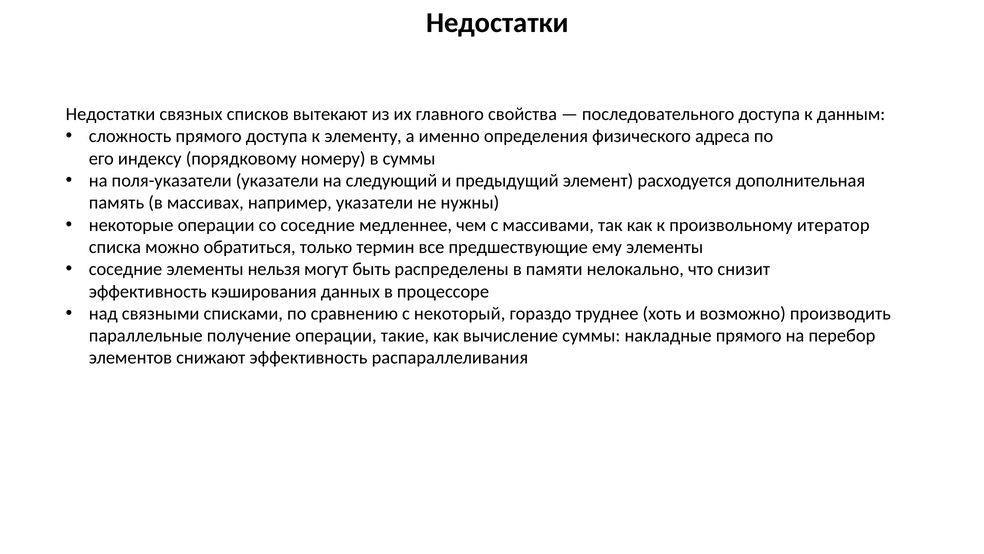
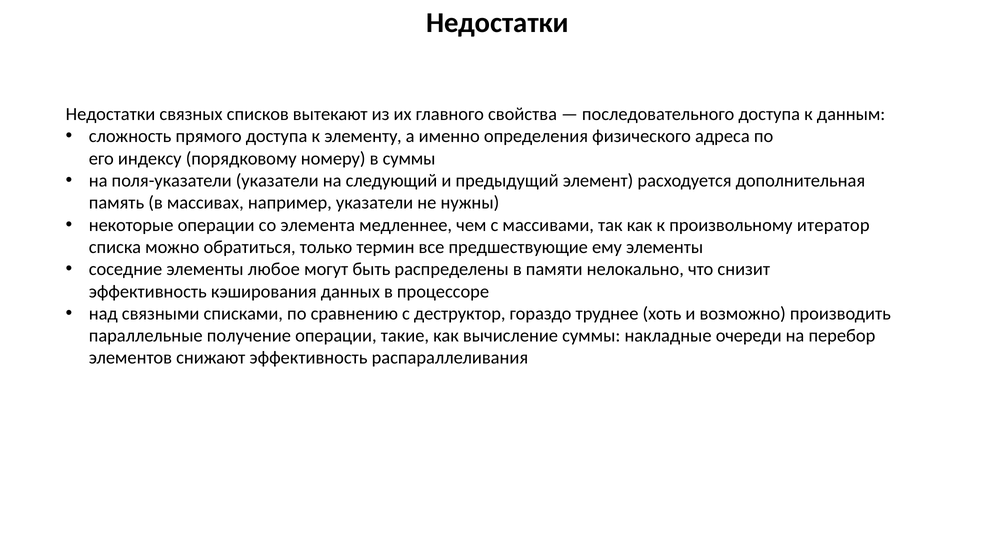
со соседние: соседние -> элемента
нельзя: нельзя -> любое
некоторый: некоторый -> деструктор
накладные прямого: прямого -> очереди
